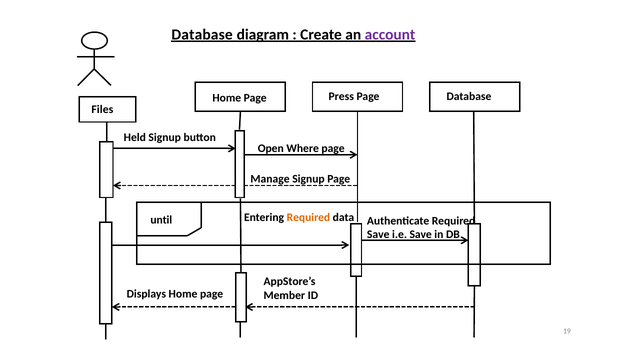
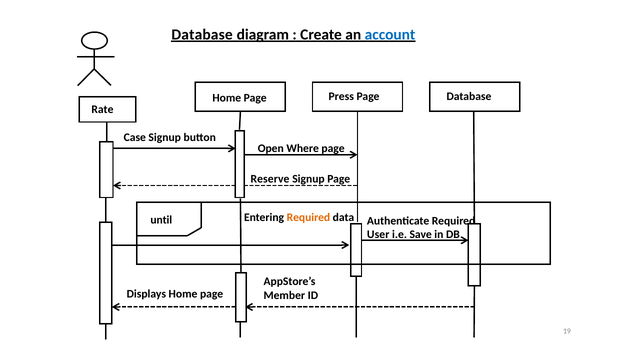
account colour: purple -> blue
Files: Files -> Rate
Held: Held -> Case
Manage: Manage -> Reserve
Save at (378, 235): Save -> User
